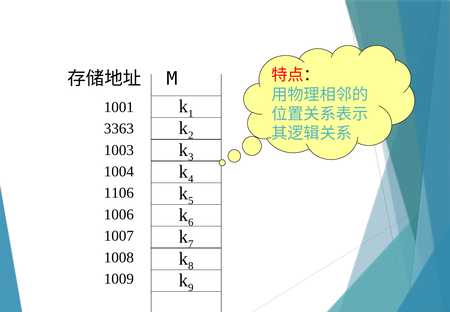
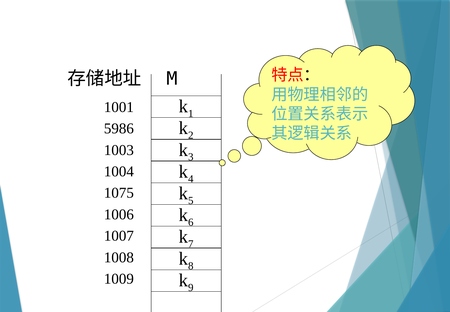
3363: 3363 -> 5986
1106: 1106 -> 1075
